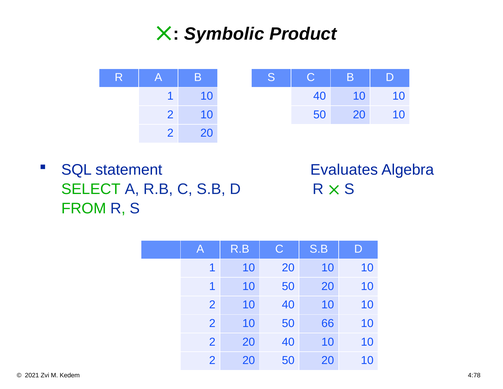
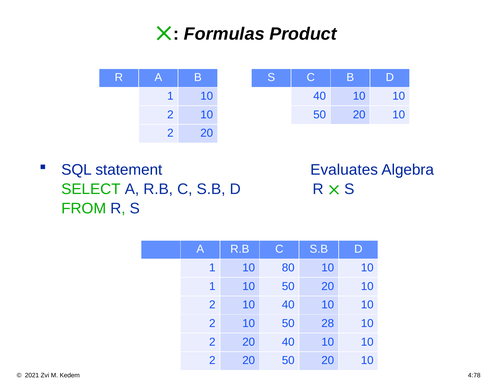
Symbolic: Symbolic -> Formulas
10 20: 20 -> 80
66: 66 -> 28
